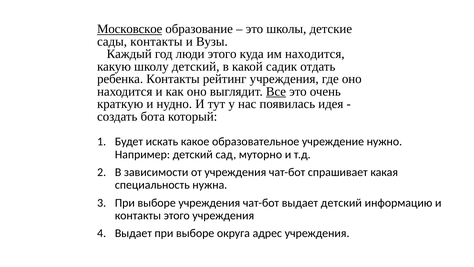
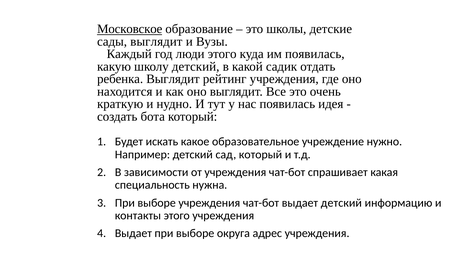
сады контакты: контакты -> выглядит
им находится: находится -> появилась
ребенка Контакты: Контакты -> Выглядит
Все underline: present -> none
сад муторно: муторно -> который
